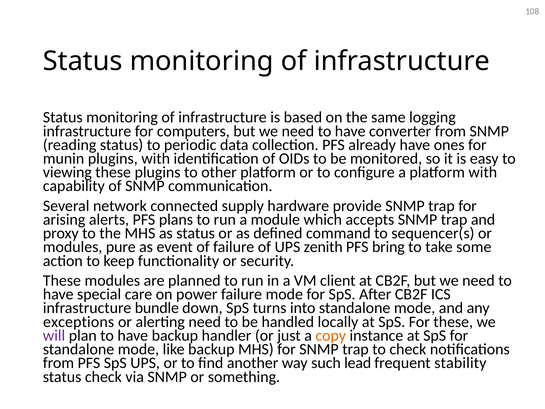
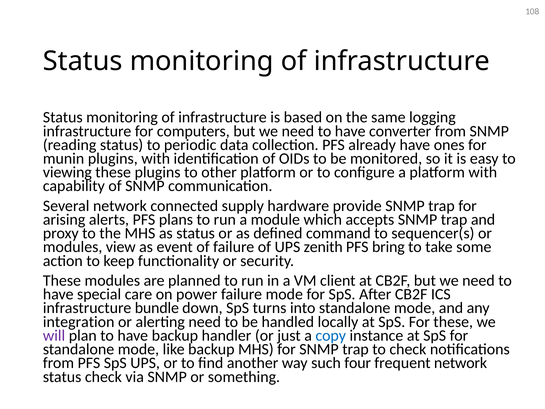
pure: pure -> view
exceptions: exceptions -> integration
copy colour: orange -> blue
lead: lead -> four
frequent stability: stability -> network
